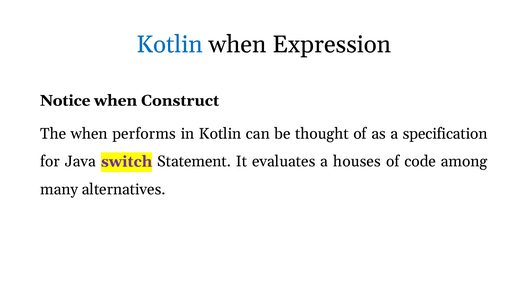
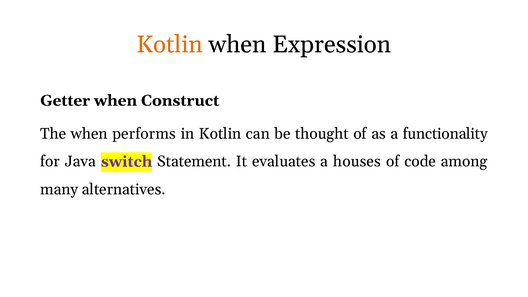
Kotlin at (170, 44) colour: blue -> orange
Notice: Notice -> Getter
specification: specification -> functionality
